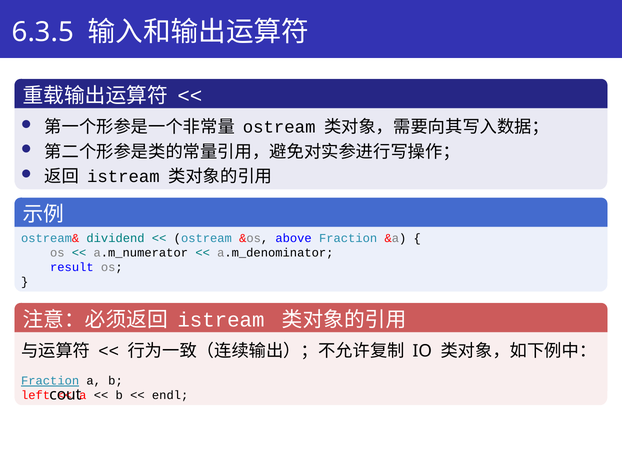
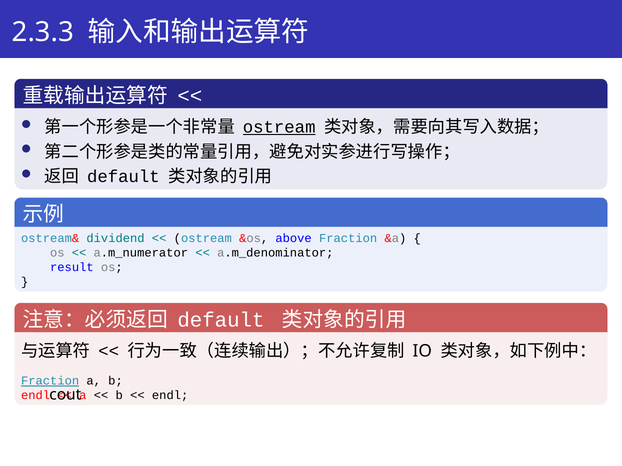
6.3.5: 6.3.5 -> 2.3.3
ostream at (279, 127) underline: none -> present
istream at (123, 177): istream -> default
istream at (221, 320): istream -> default
left at (36, 396): left -> endl
